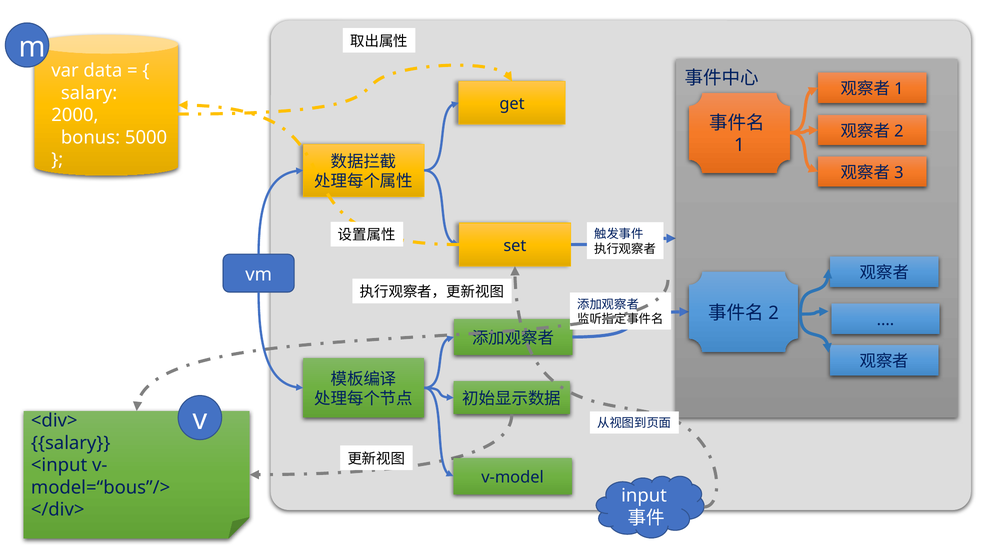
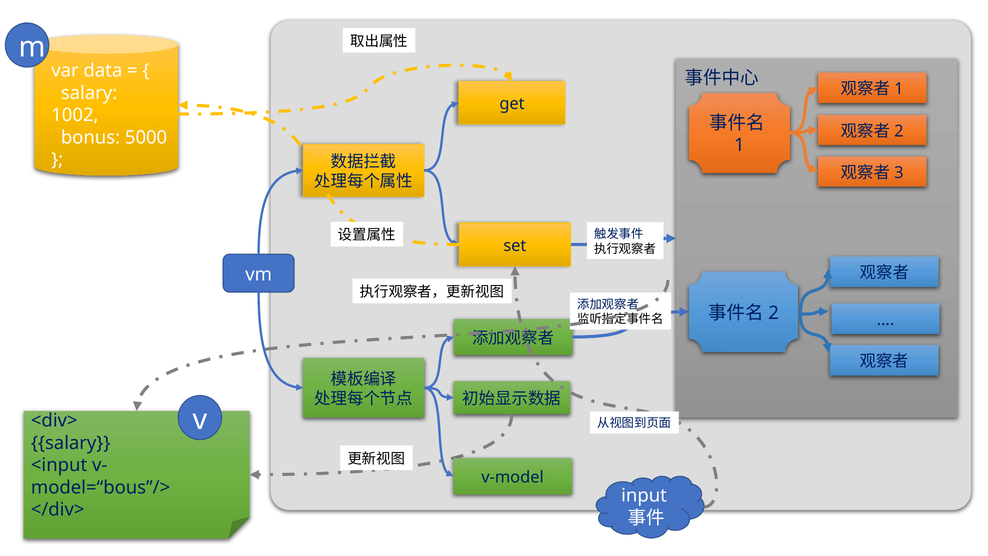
2000: 2000 -> 1002
